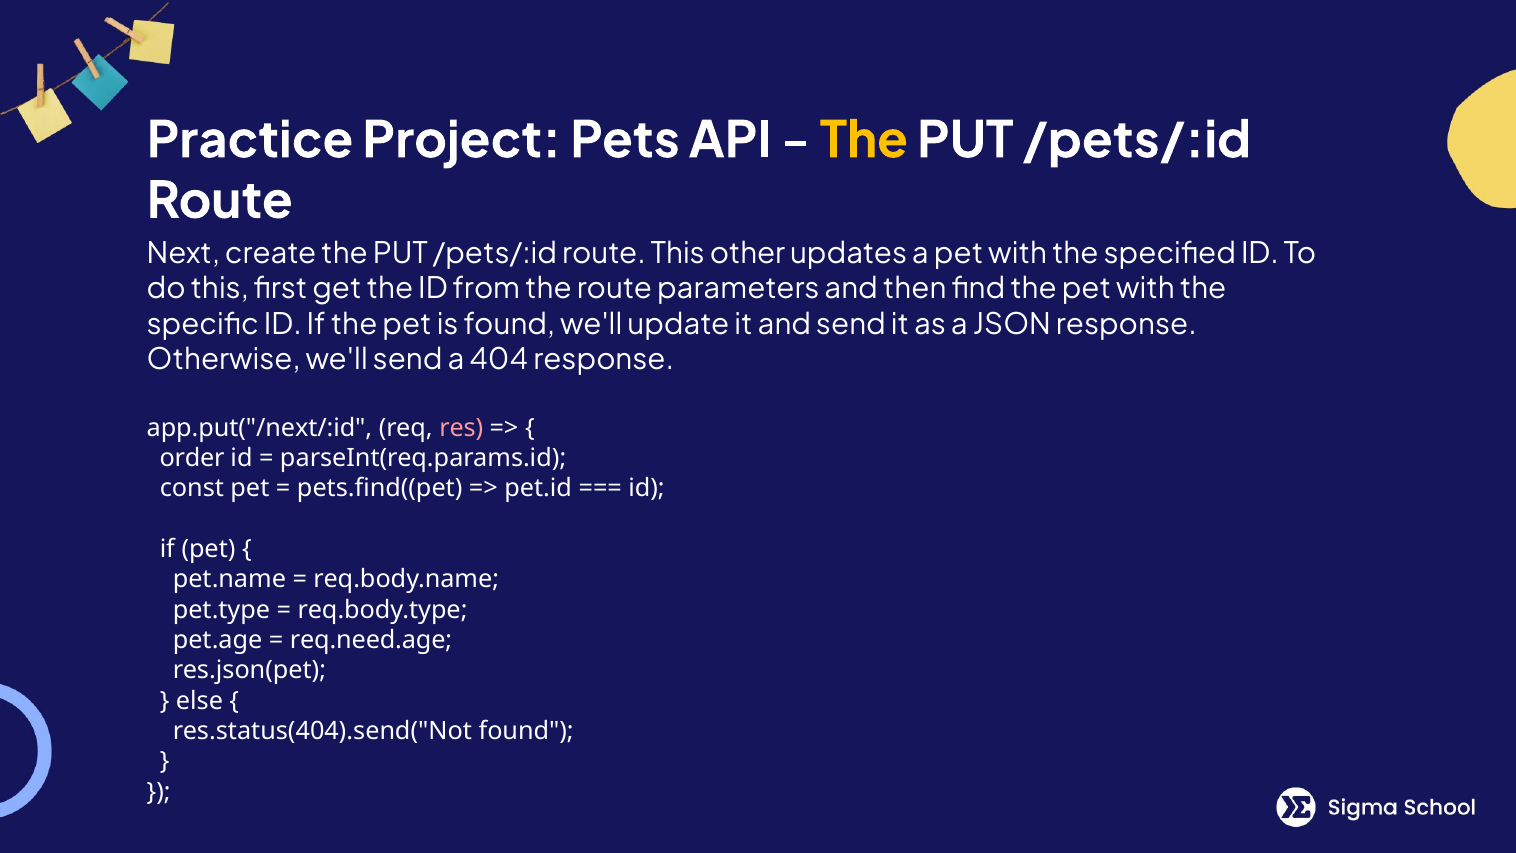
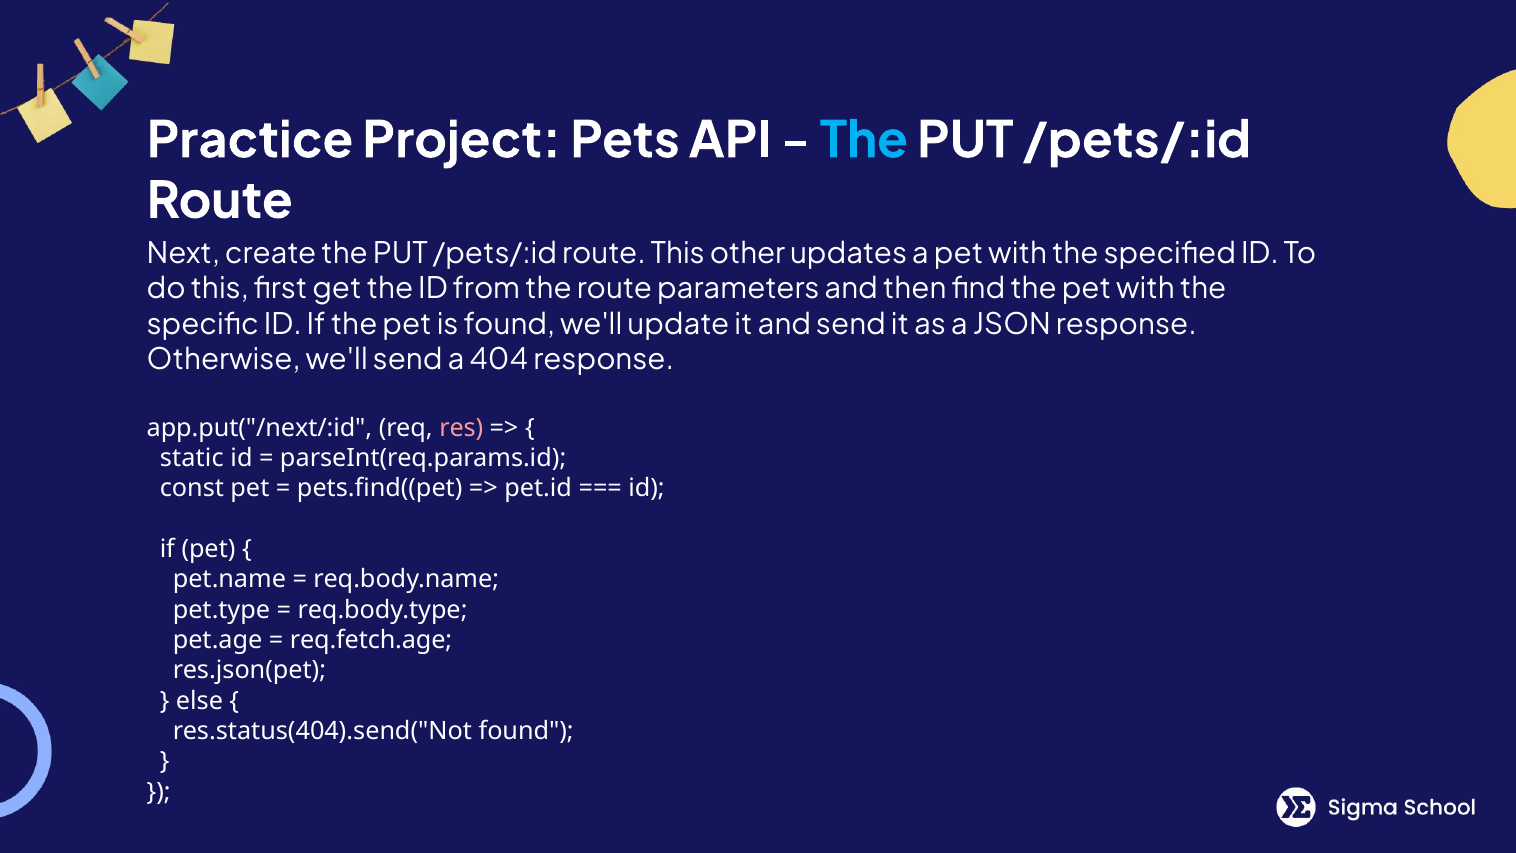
The at (864, 141) colour: yellow -> light blue
order: order -> static
req.need.age: req.need.age -> req.fetch.age
